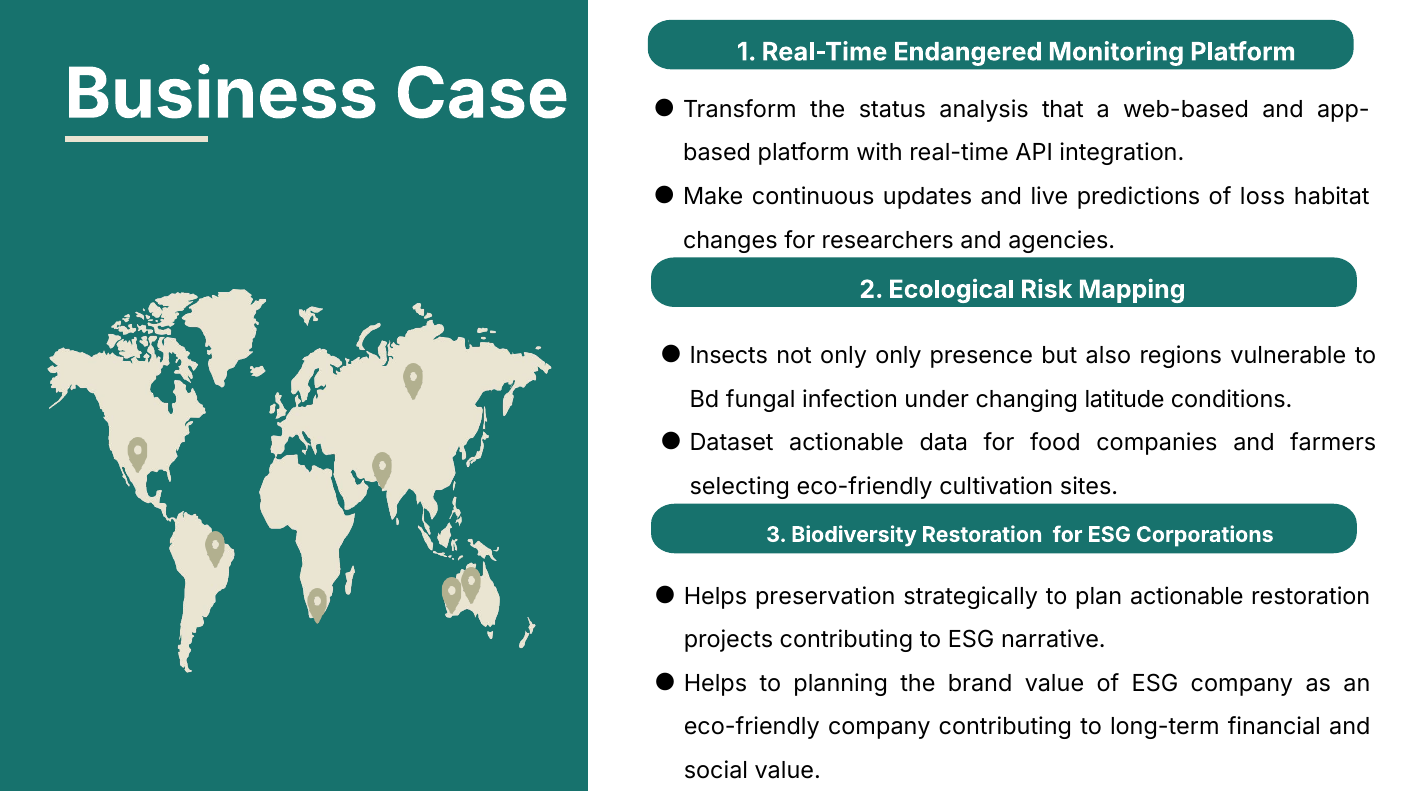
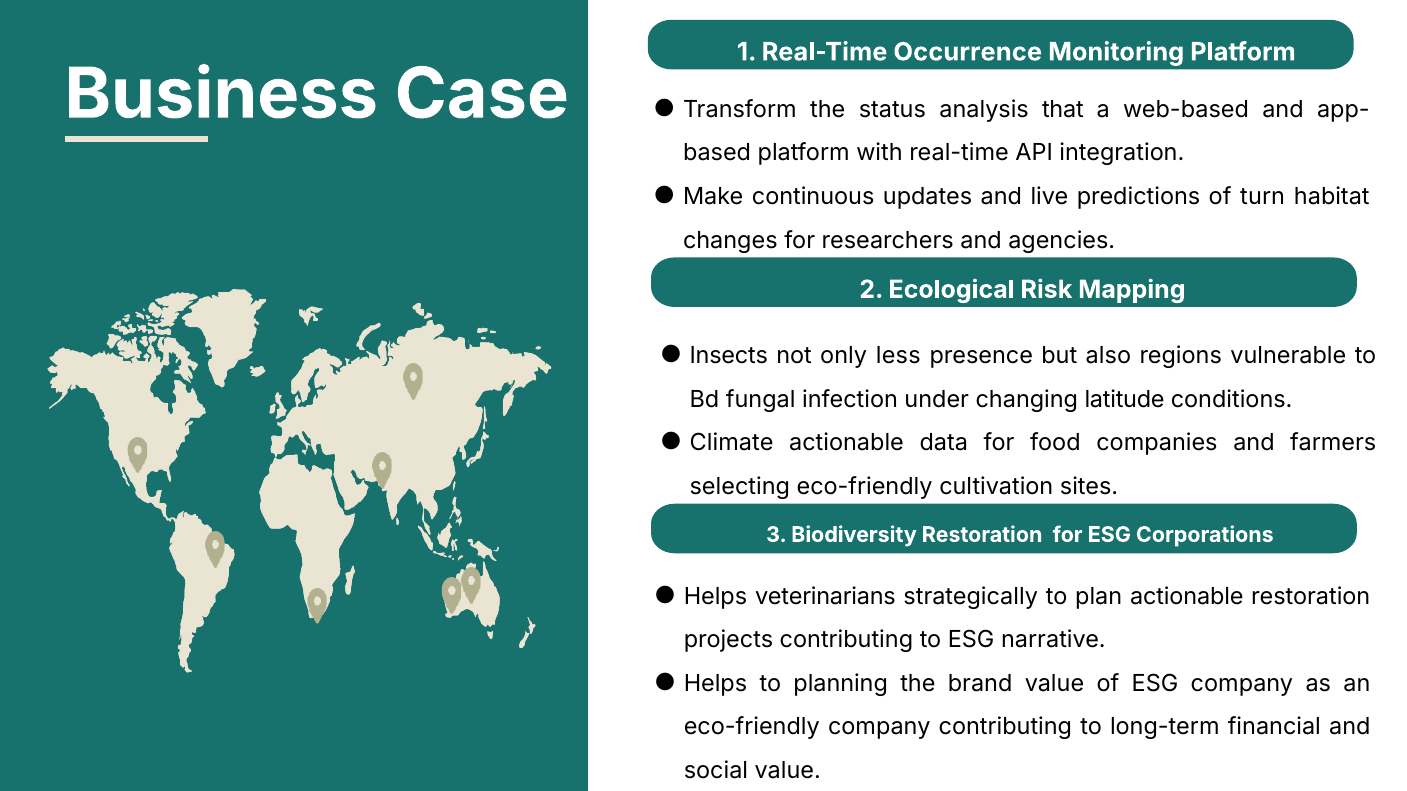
Endangered: Endangered -> Occurrence
loss: loss -> turn
only only: only -> less
Dataset: Dataset -> Climate
preservation: preservation -> veterinarians
